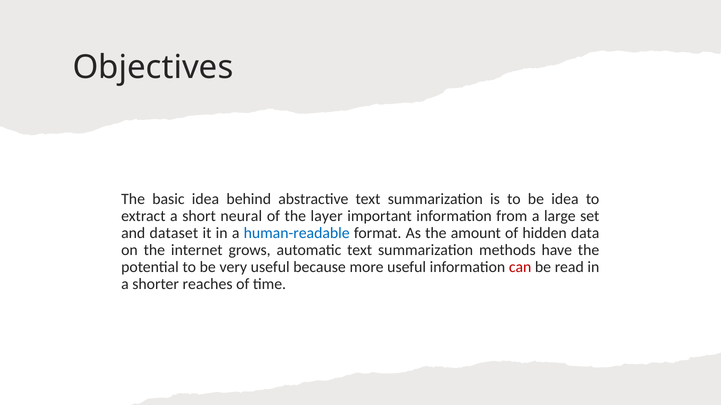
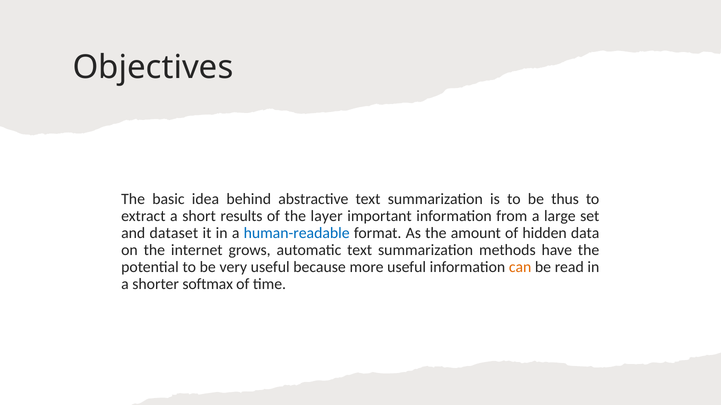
be idea: idea -> thus
neural: neural -> results
can colour: red -> orange
reaches: reaches -> softmax
